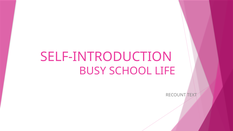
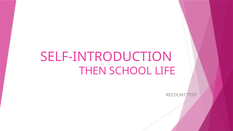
BUSY: BUSY -> THEN
